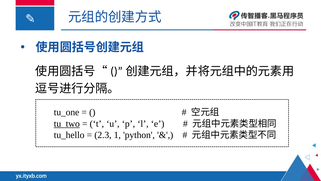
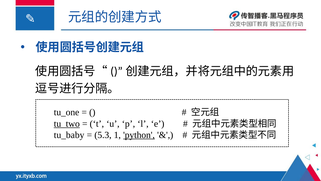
tu_hello: tu_hello -> tu_baby
2.3: 2.3 -> 5.3
python underline: none -> present
